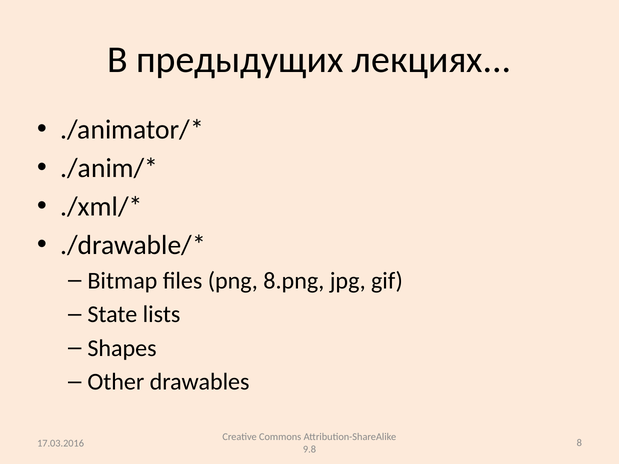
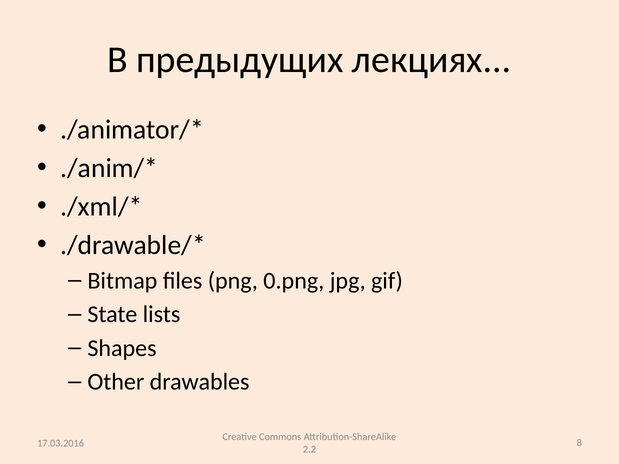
8.png: 8.png -> 0.png
9.8: 9.8 -> 2.2
